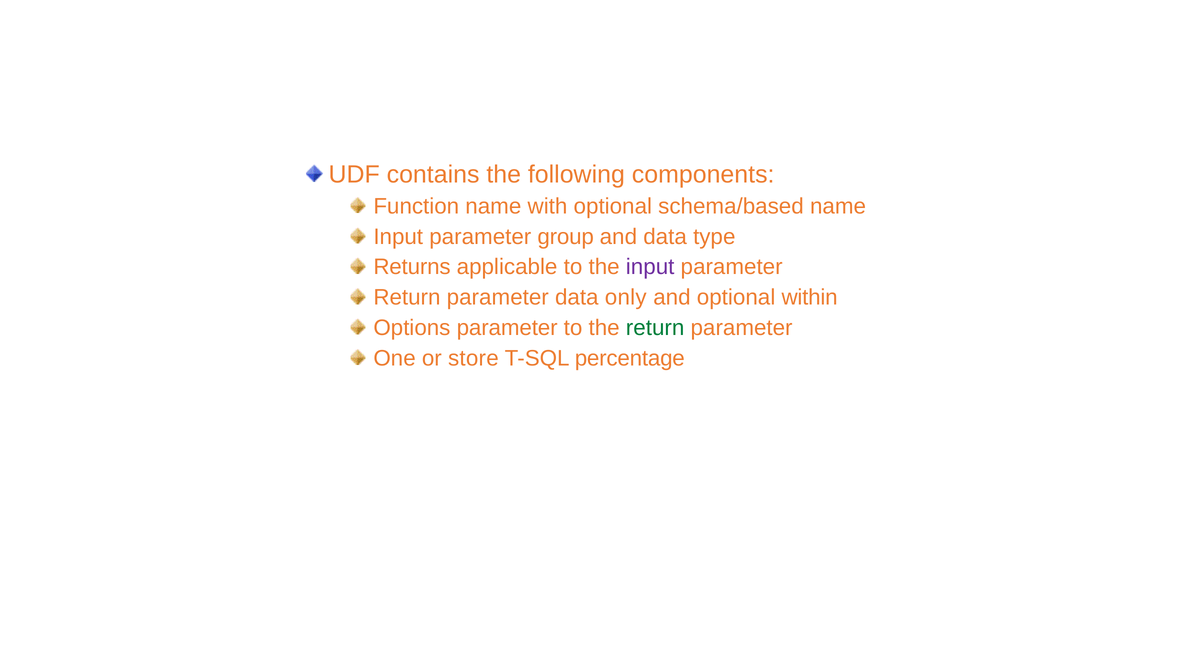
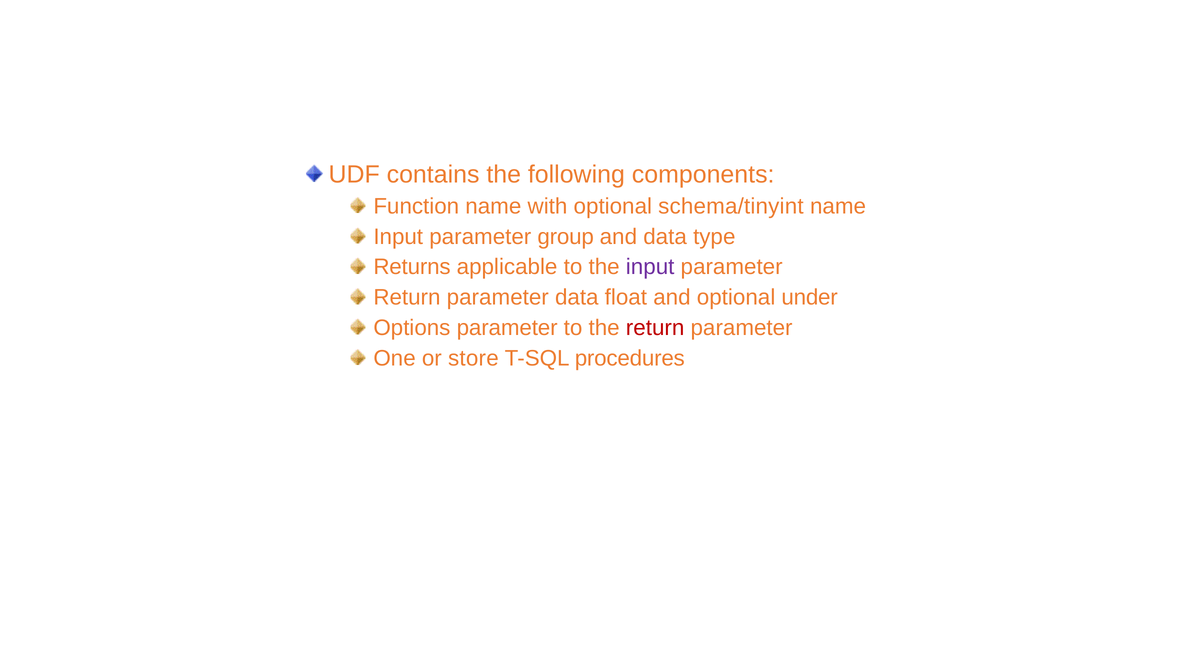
schema/based: schema/based -> schema/tinyint
only: only -> float
within: within -> under
return at (655, 328) colour: green -> red
percentage: percentage -> procedures
